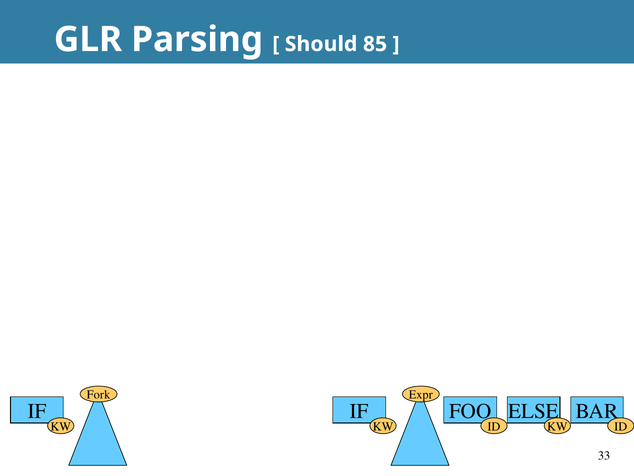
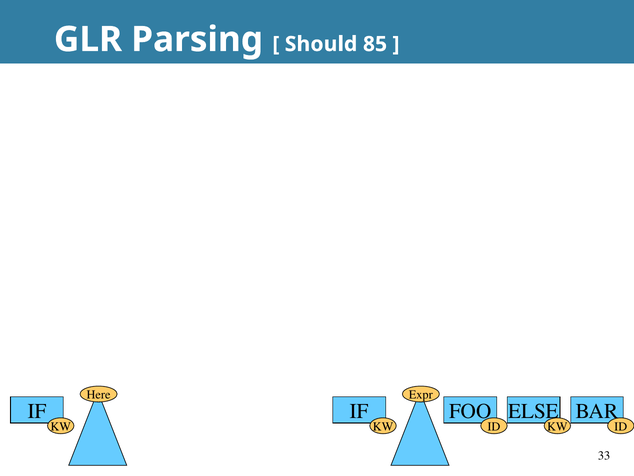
Fork: Fork -> Here
